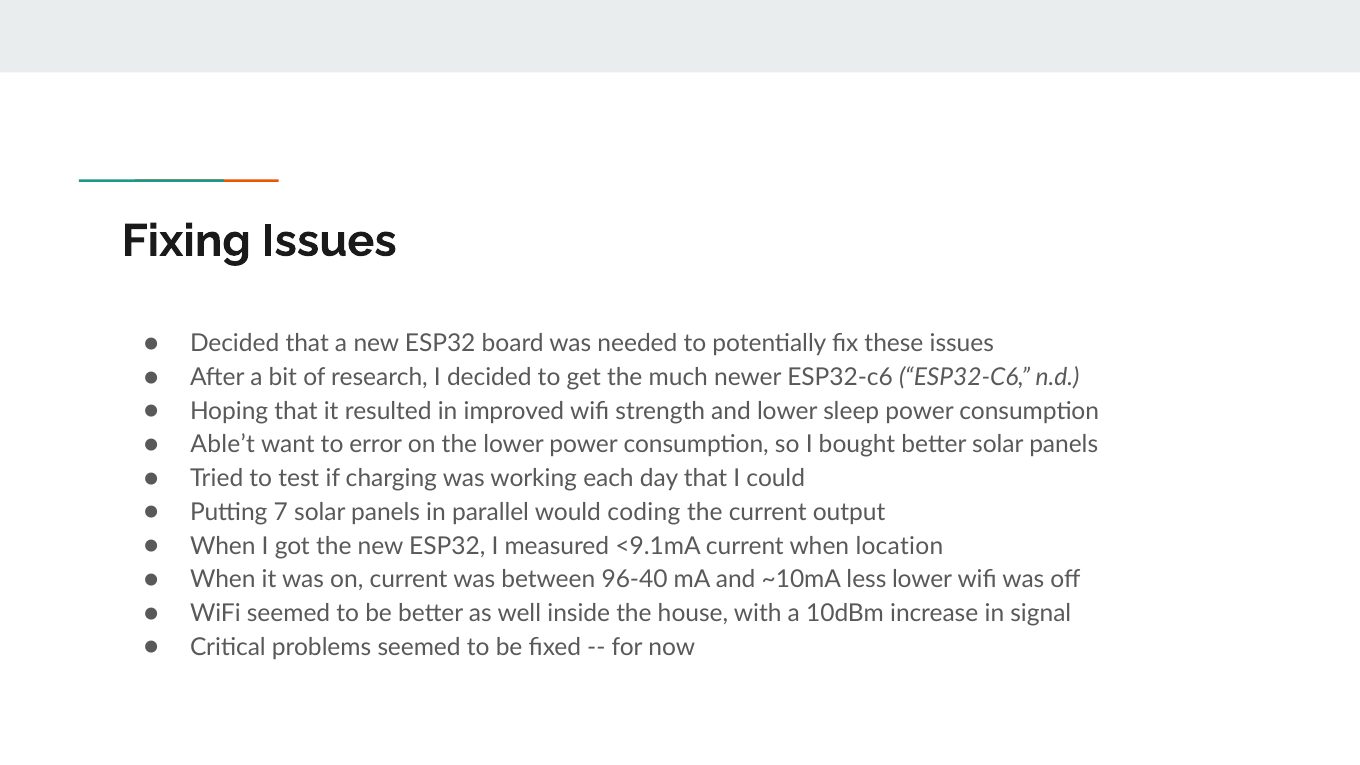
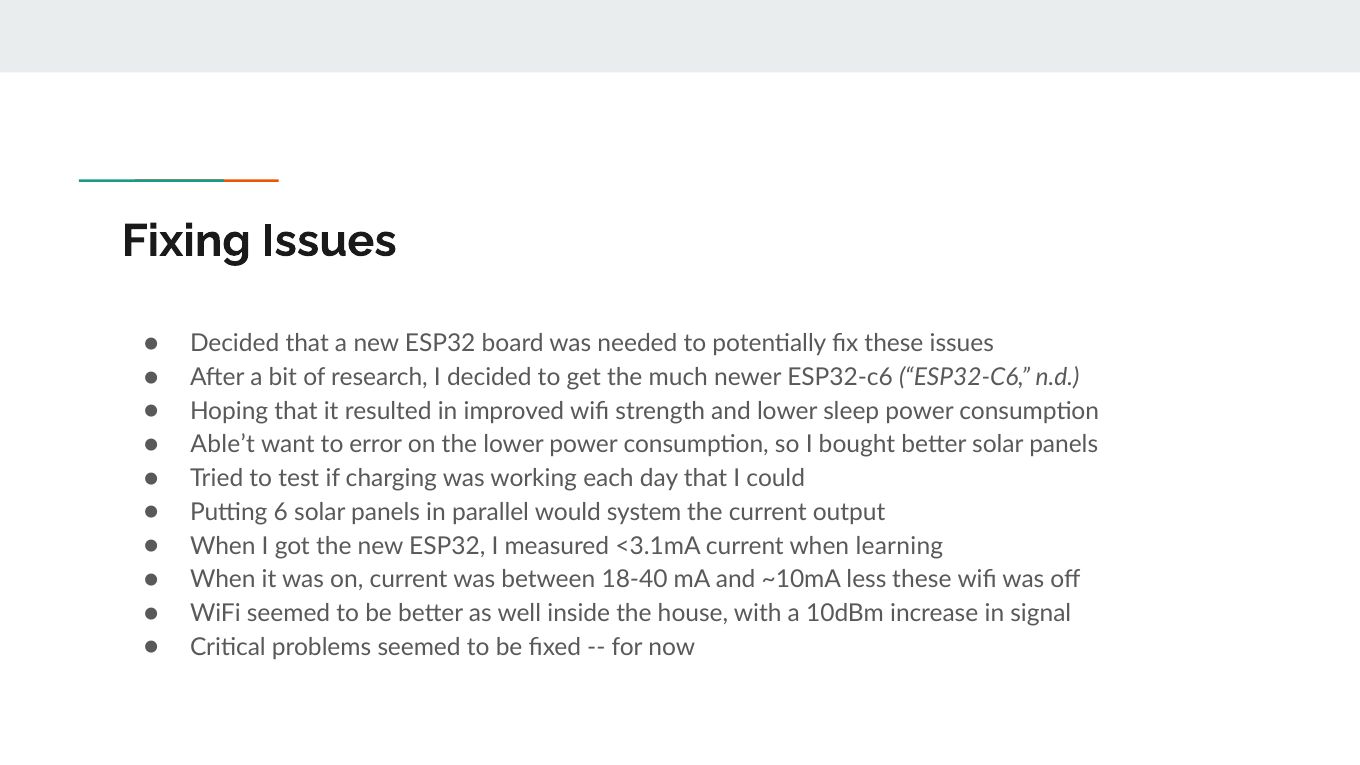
7: 7 -> 6
coding: coding -> system
<9.1mA: <9.1mA -> <3.1mA
location: location -> learning
96-40: 96-40 -> 18-40
less lower: lower -> these
